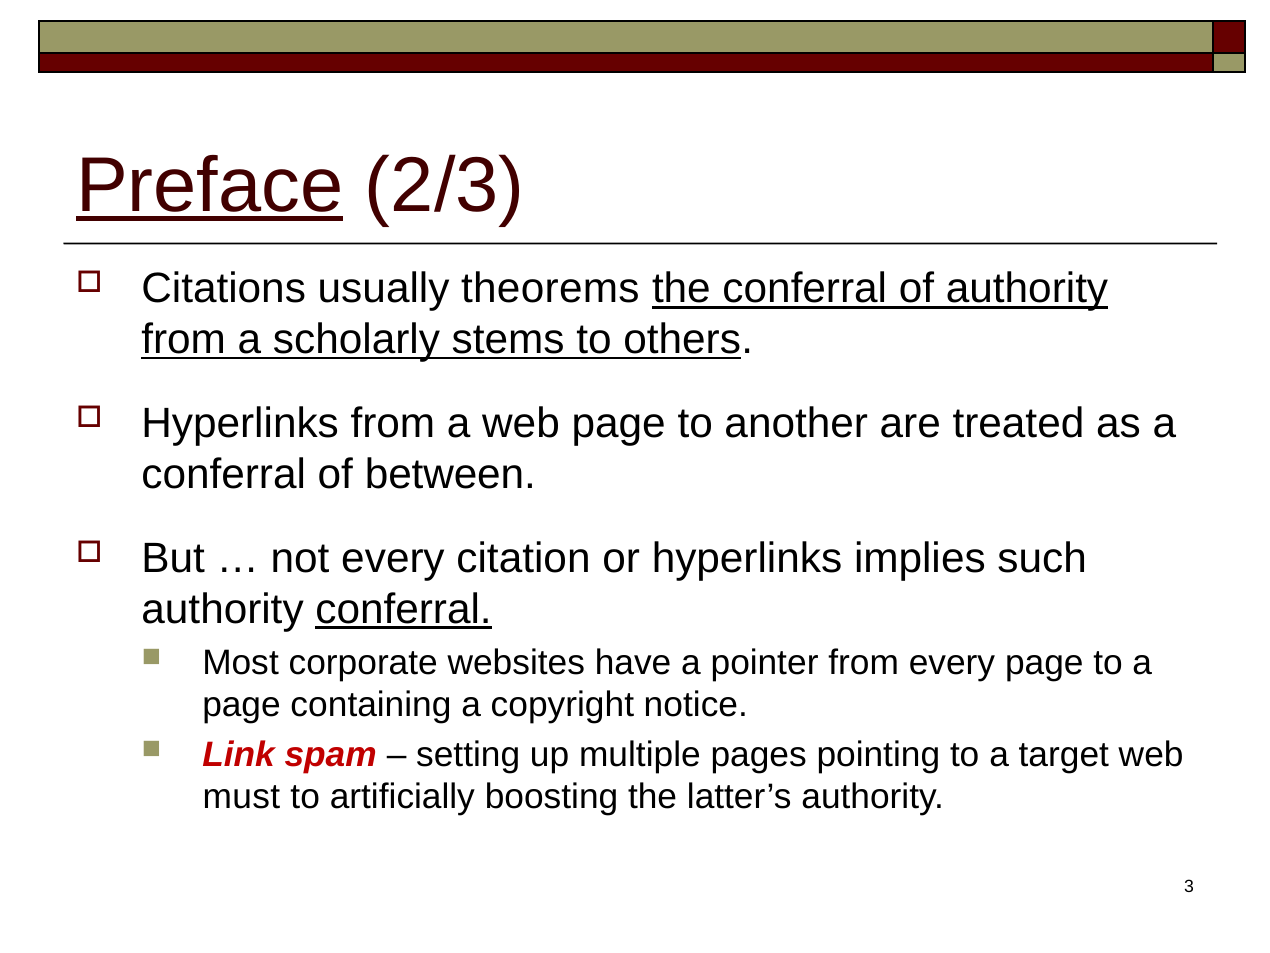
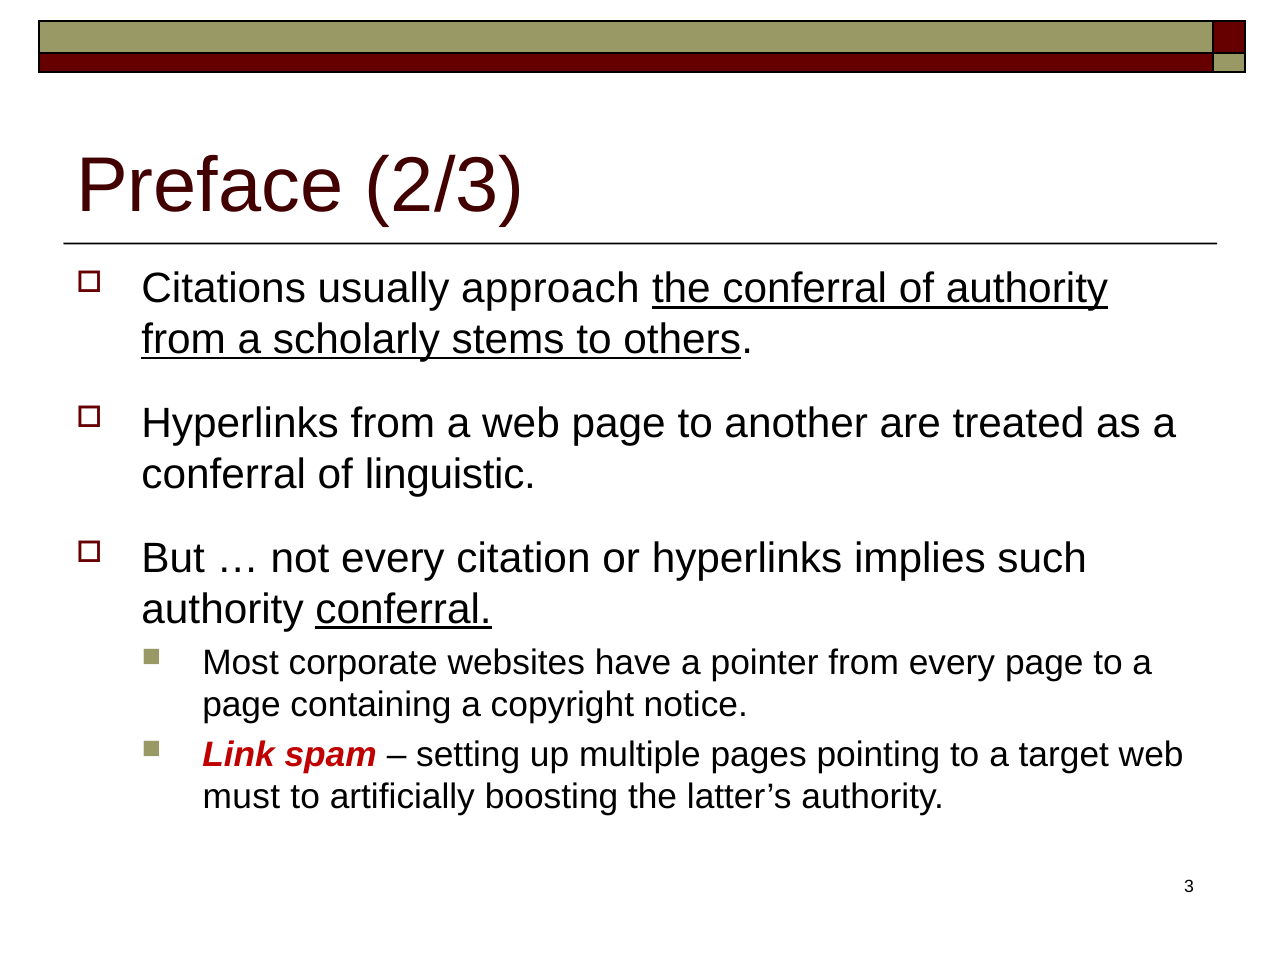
Preface underline: present -> none
theorems: theorems -> approach
between: between -> linguistic
